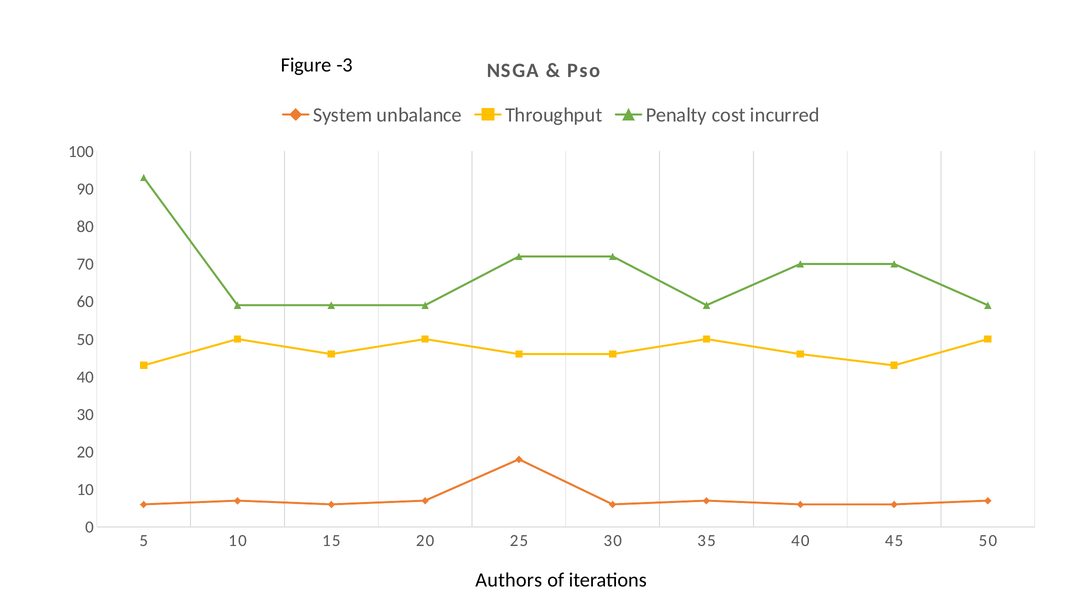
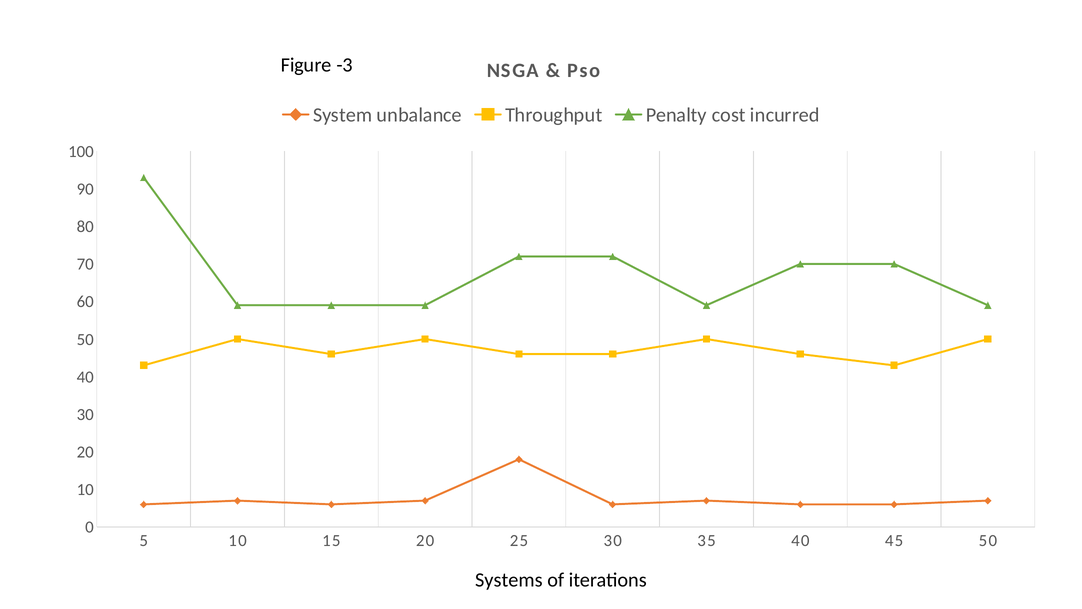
Authors: Authors -> Systems
